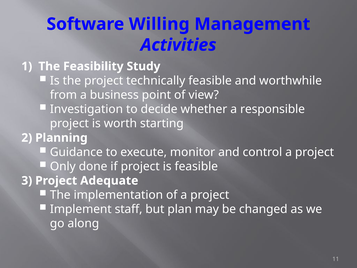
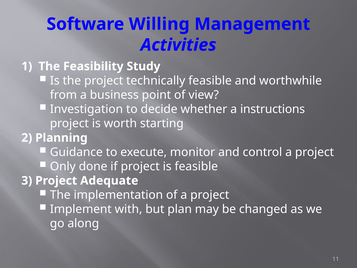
responsible: responsible -> instructions
staff: staff -> with
